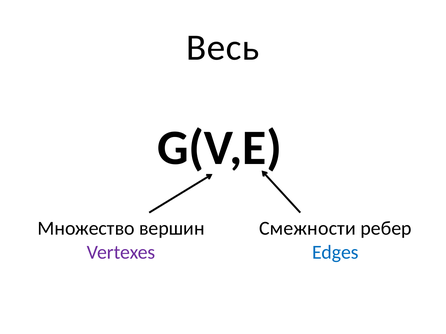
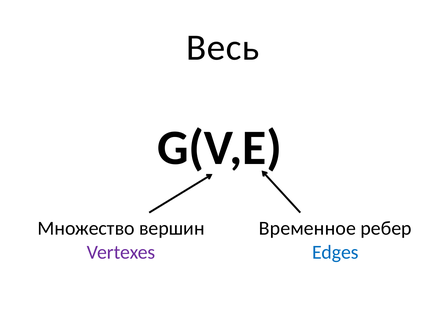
Смежности: Смежности -> Временное
